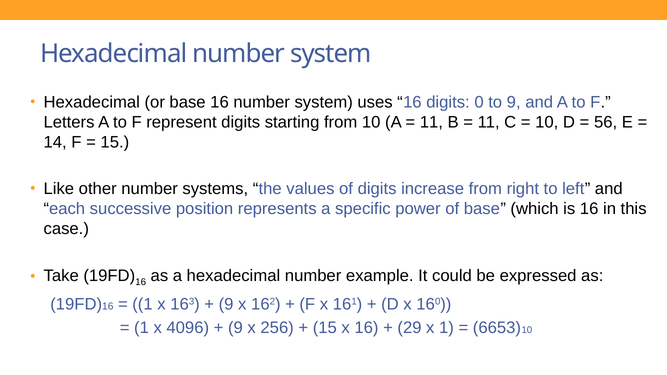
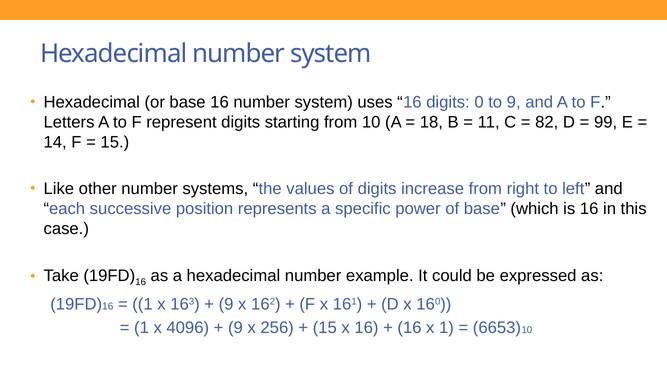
11 at (431, 122): 11 -> 18
10 at (547, 122): 10 -> 82
56: 56 -> 99
29 at (410, 328): 29 -> 16
